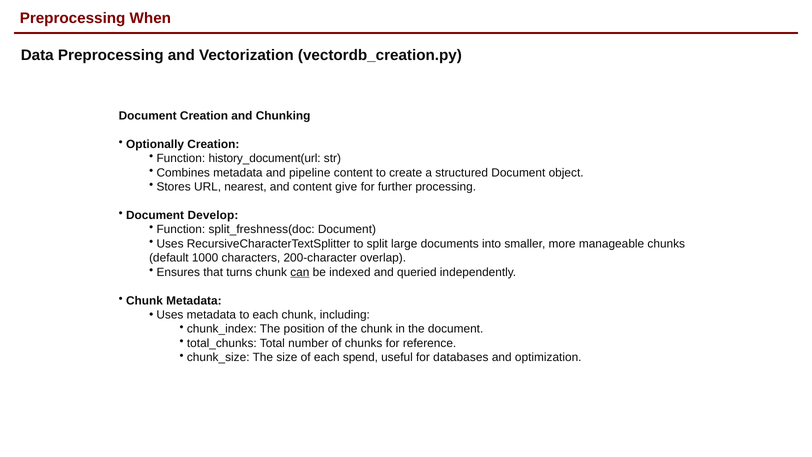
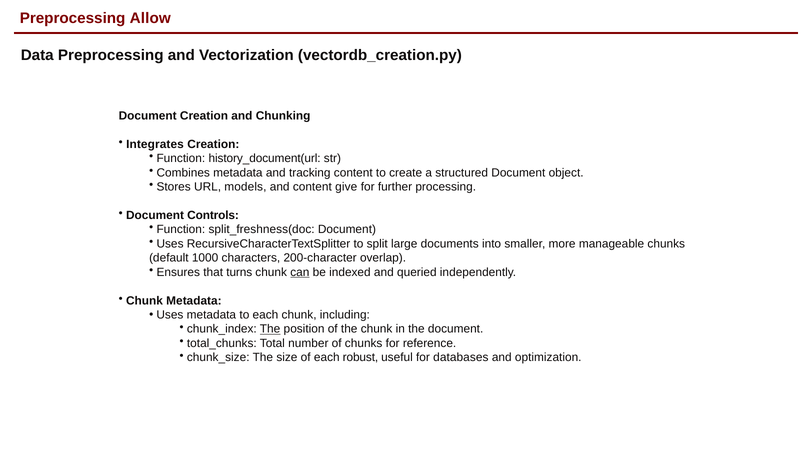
When: When -> Allow
Optionally: Optionally -> Integrates
pipeline: pipeline -> tracking
nearest: nearest -> models
Develop: Develop -> Controls
The at (270, 329) underline: none -> present
spend: spend -> robust
